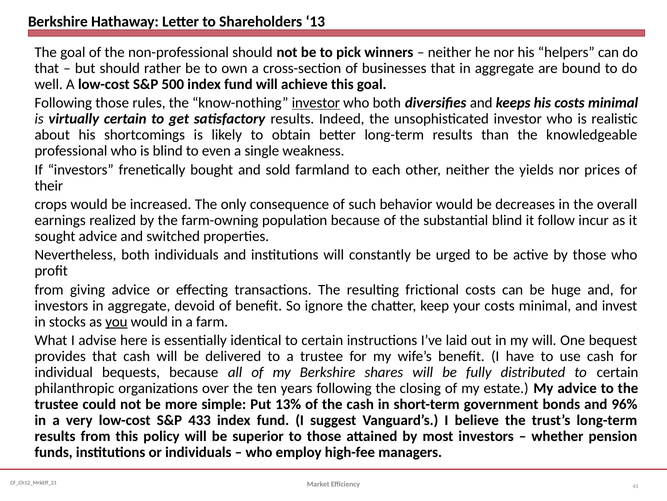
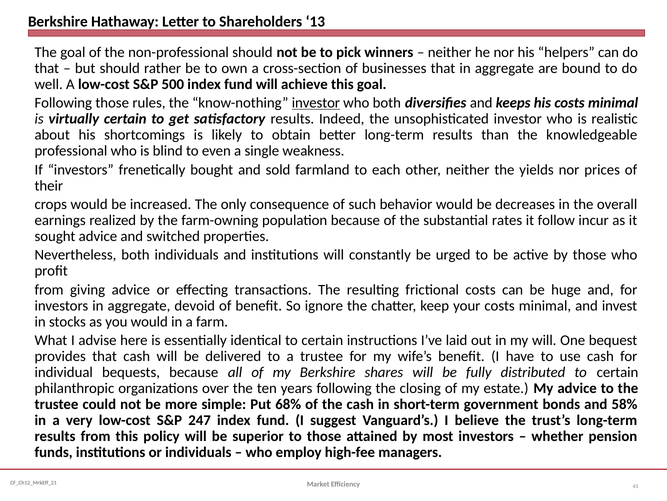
substantial blind: blind -> rates
you underline: present -> none
13%: 13% -> 68%
96%: 96% -> 58%
433: 433 -> 247
